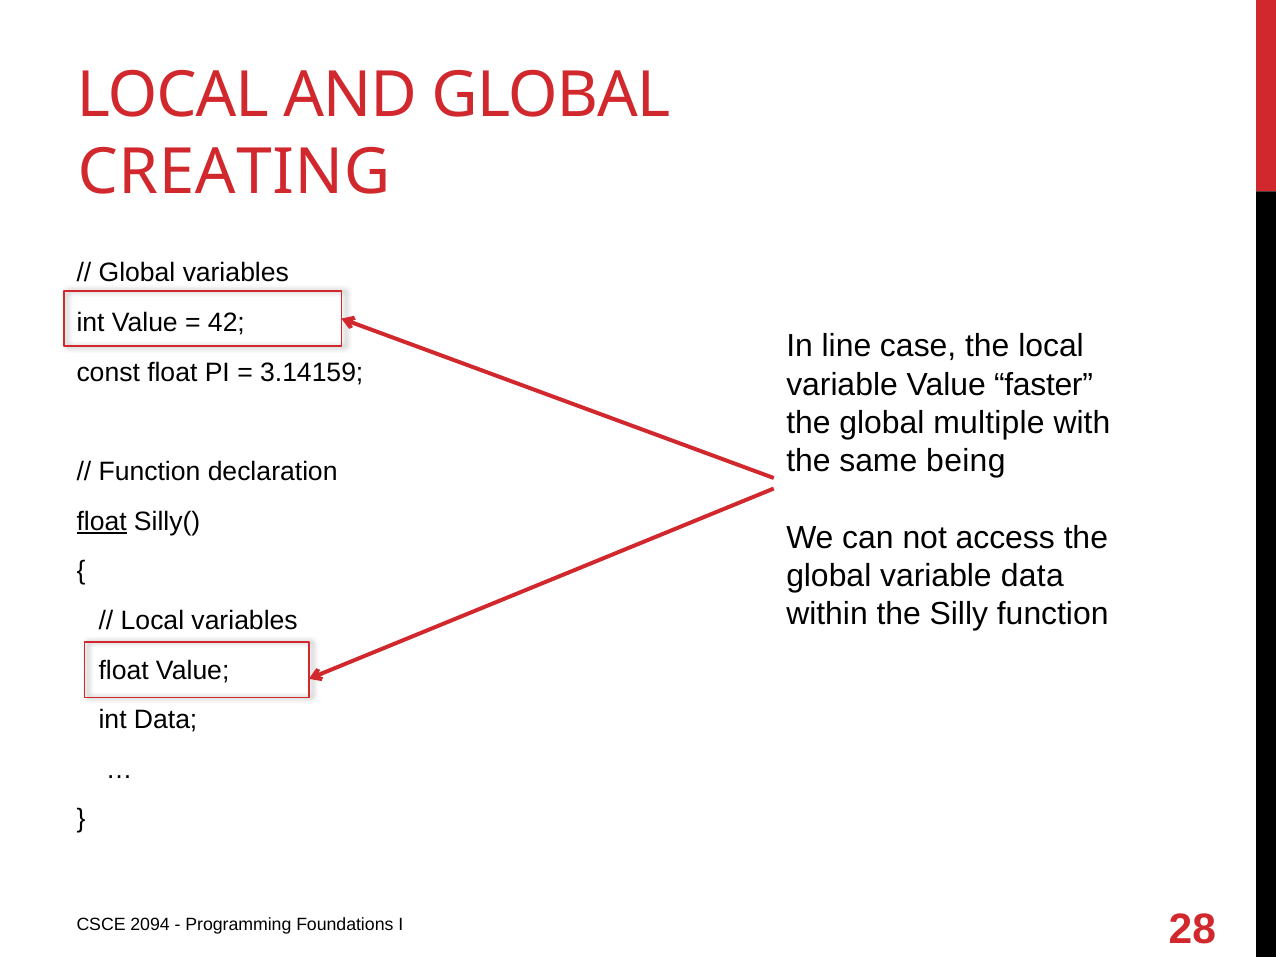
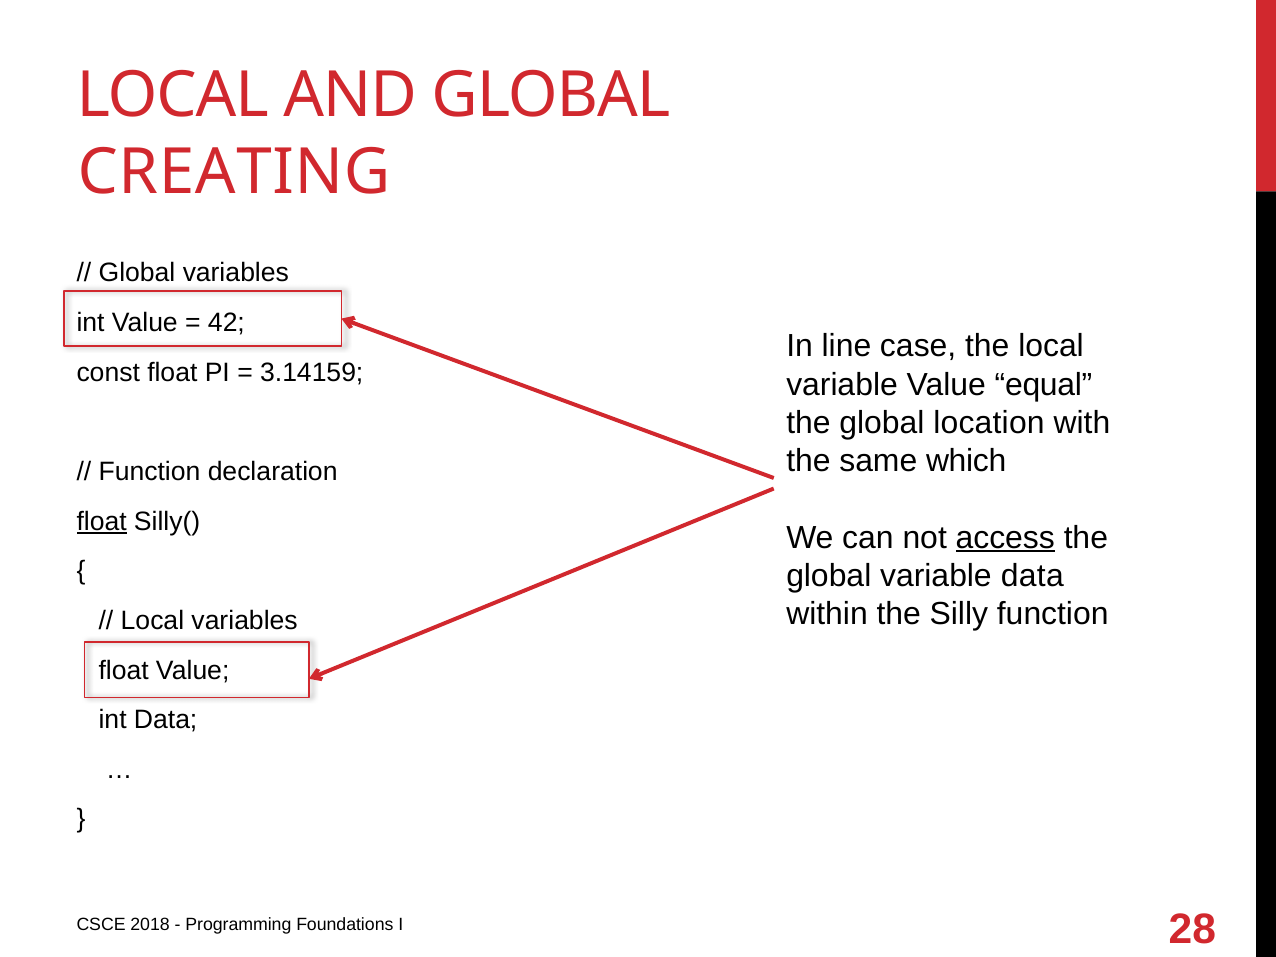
faster: faster -> equal
multiple: multiple -> location
being: being -> which
access underline: none -> present
2094: 2094 -> 2018
